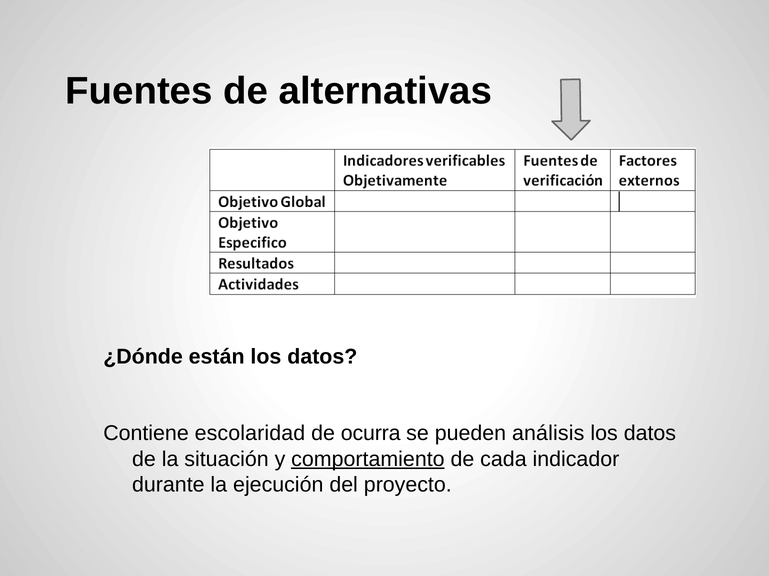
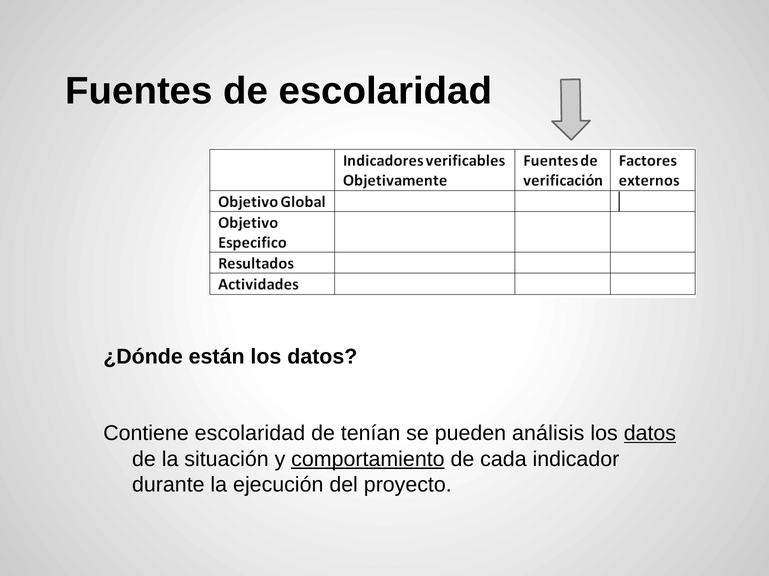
de alternativas: alternativas -> escolaridad
ocurra: ocurra -> tenían
datos at (650, 434) underline: none -> present
